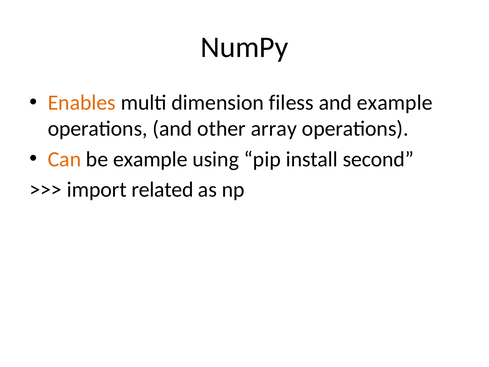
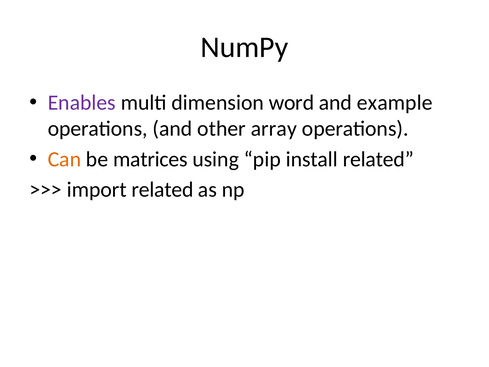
Enables colour: orange -> purple
filess: filess -> word
be example: example -> matrices
install second: second -> related
